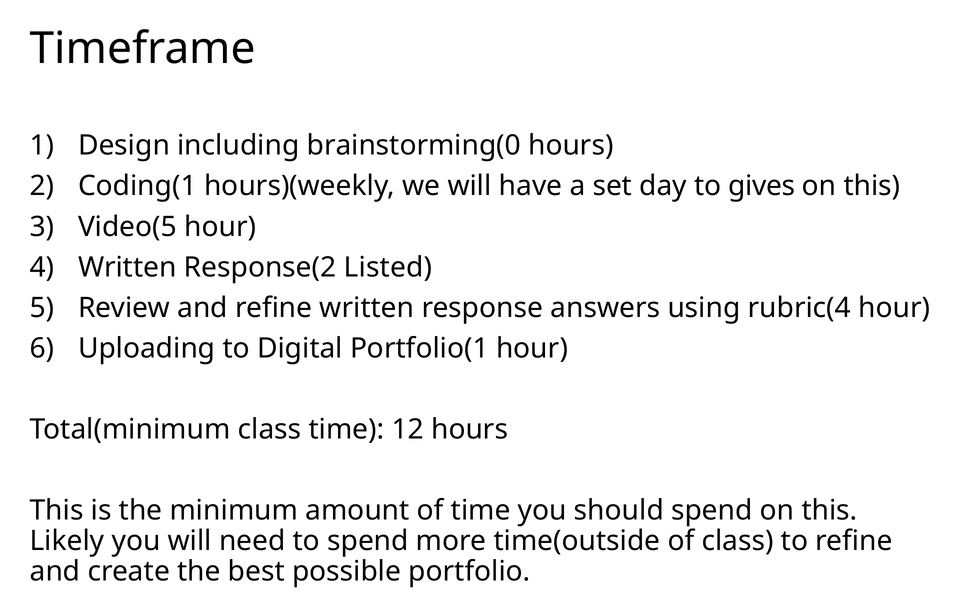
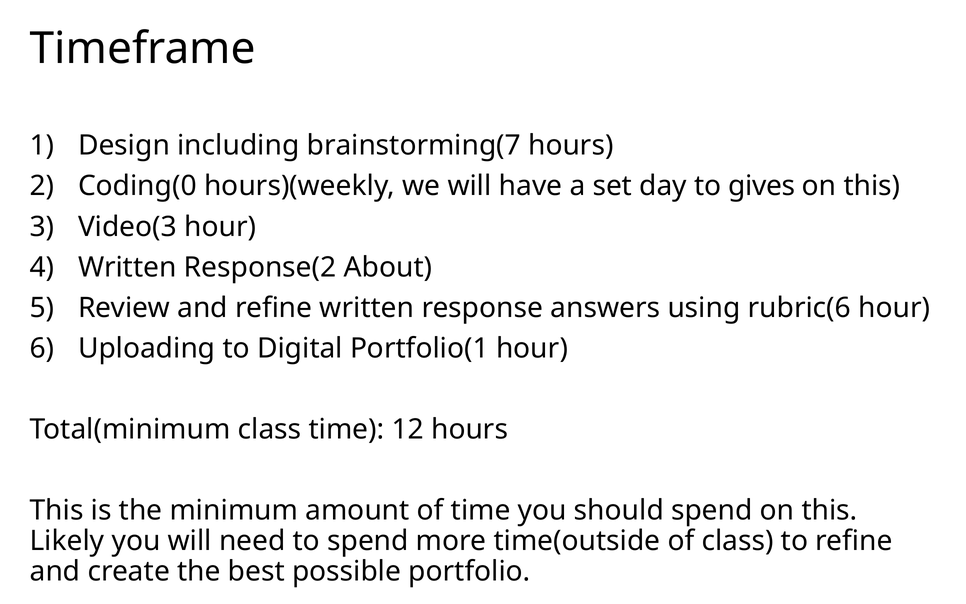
brainstorming(0: brainstorming(0 -> brainstorming(7
Coding(1: Coding(1 -> Coding(0
Video(5: Video(5 -> Video(3
Listed: Listed -> About
rubric(4: rubric(4 -> rubric(6
